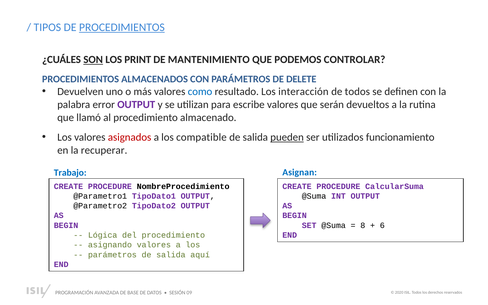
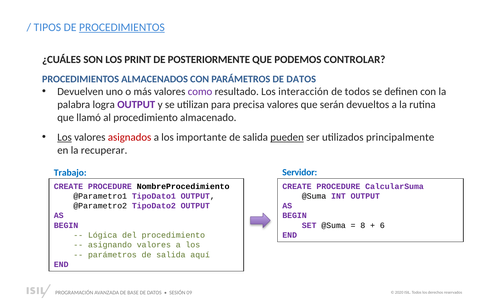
SON underline: present -> none
MANTENIMIENTO: MANTENIMIENTO -> POSTERIORMENTE
PARÁMETROS DE DELETE: DELETE -> DATOS
como colour: blue -> purple
error: error -> logra
escribe: escribe -> precisa
Los at (65, 137) underline: none -> present
compatible: compatible -> importante
funcionamiento: funcionamiento -> principalmente
Asignan: Asignan -> Servidor
